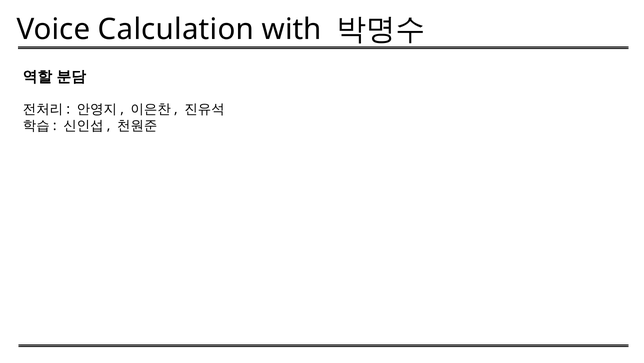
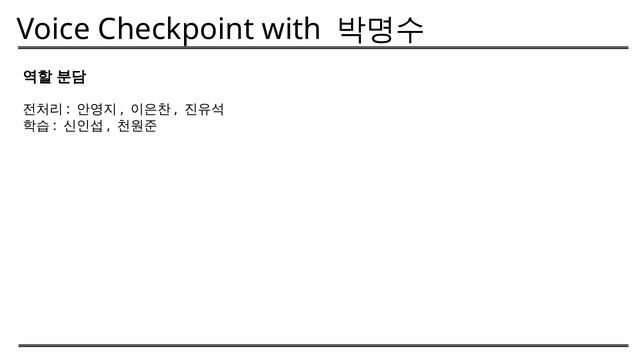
Calculation: Calculation -> Checkpoint
